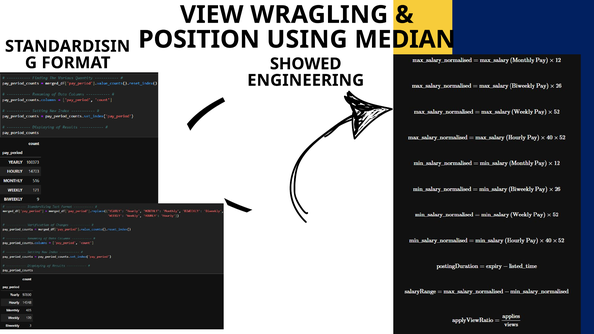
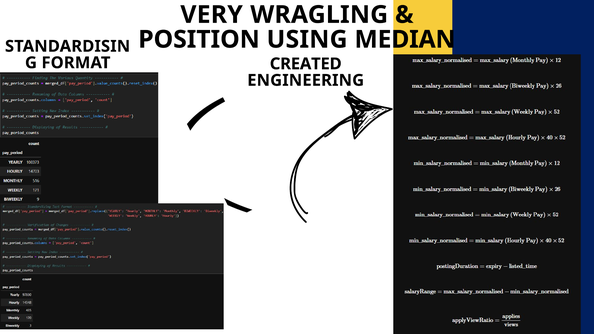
VIEW: VIEW -> VERY
SHOWED: SHOWED -> CREATED
